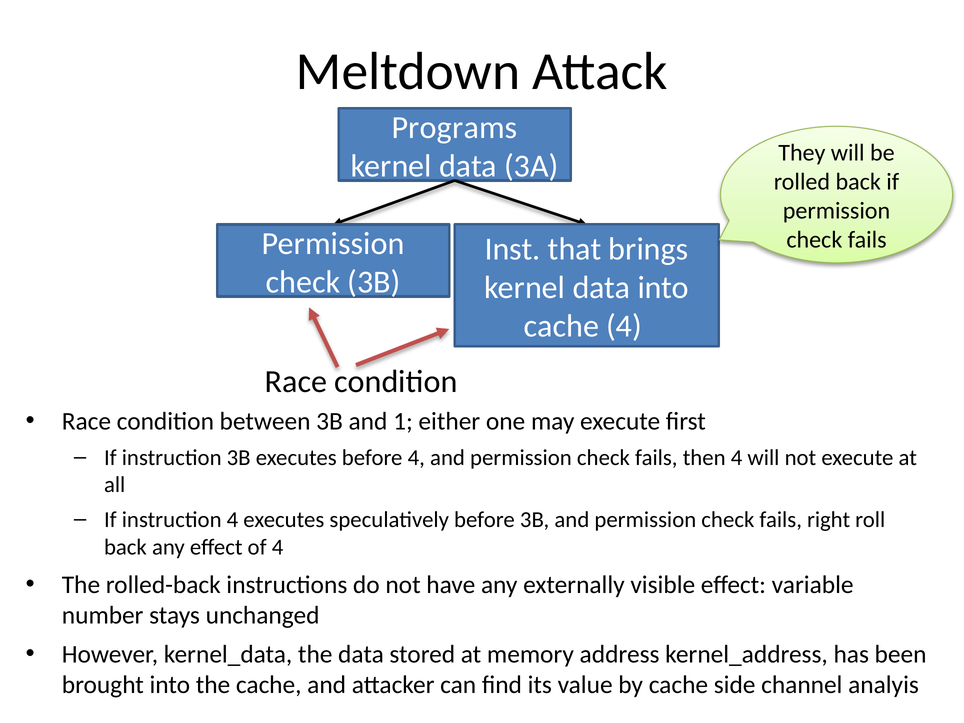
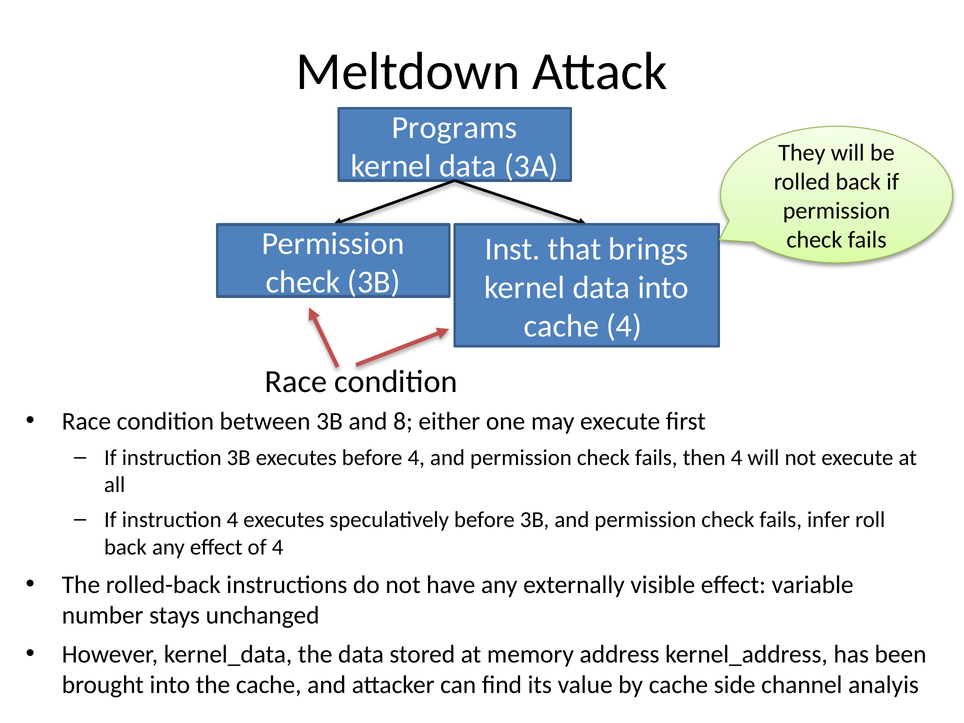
1: 1 -> 8
right: right -> infer
